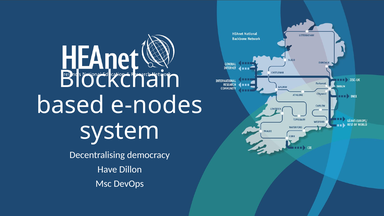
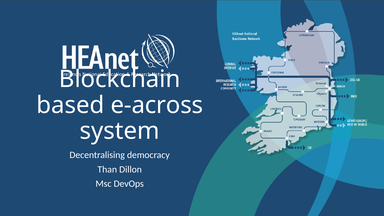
e-nodes: e-nodes -> e-across
Have: Have -> Than
